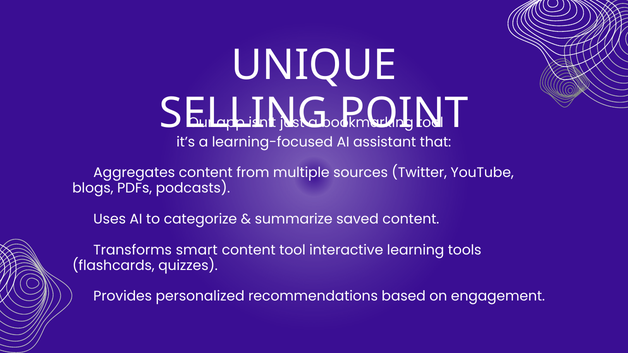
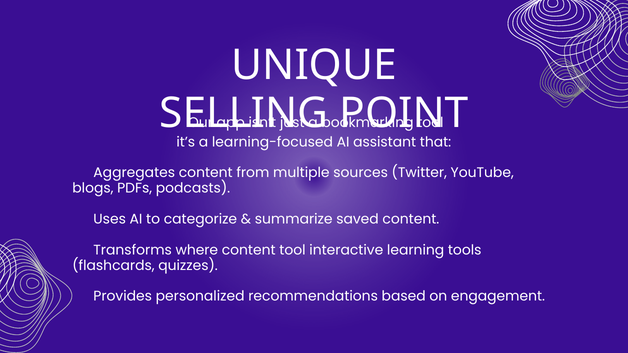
smart: smart -> where
